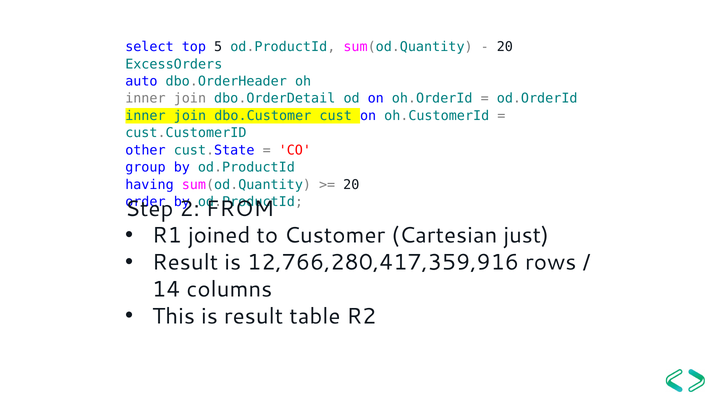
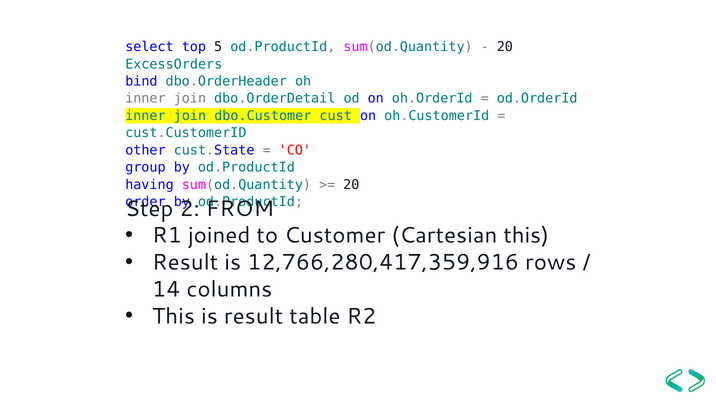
auto: auto -> bind
Cartesian just: just -> this
